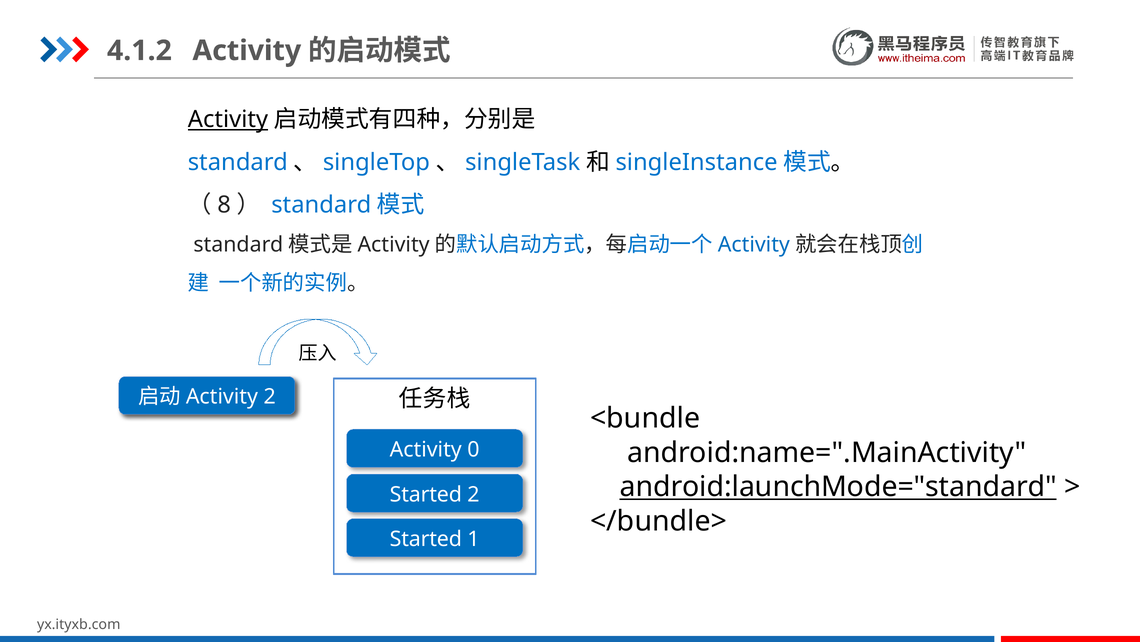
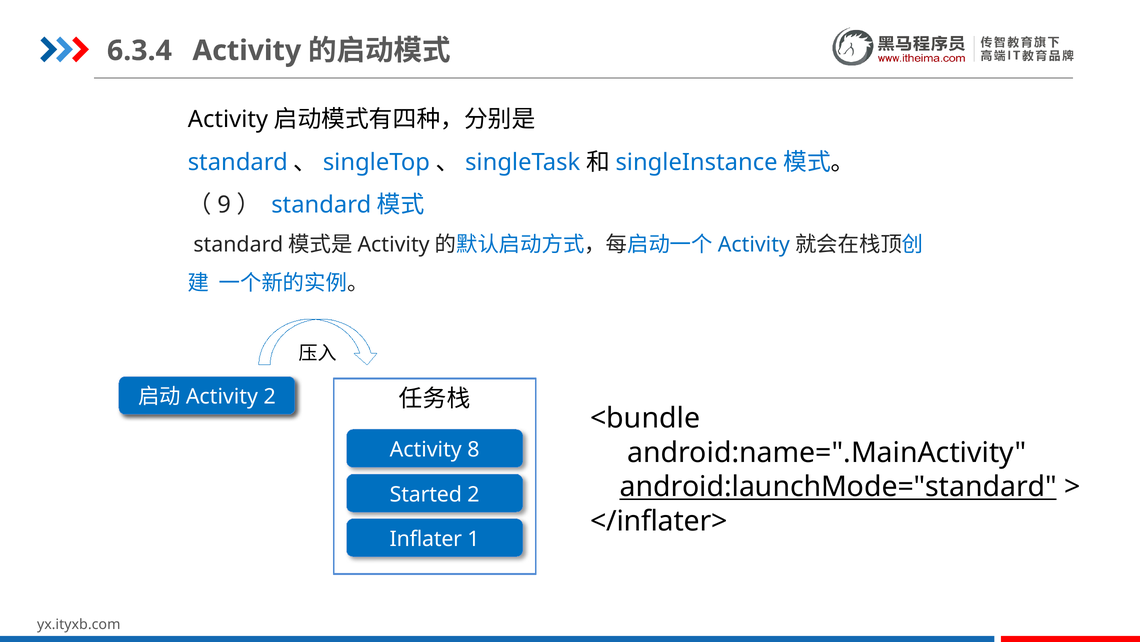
4.1.2: 4.1.2 -> 6.3.4
Activity at (228, 119) underline: present -> none
8: 8 -> 9
0: 0 -> 8
</bundle>: </bundle> -> </inflater>
Started at (426, 539): Started -> Inflater
